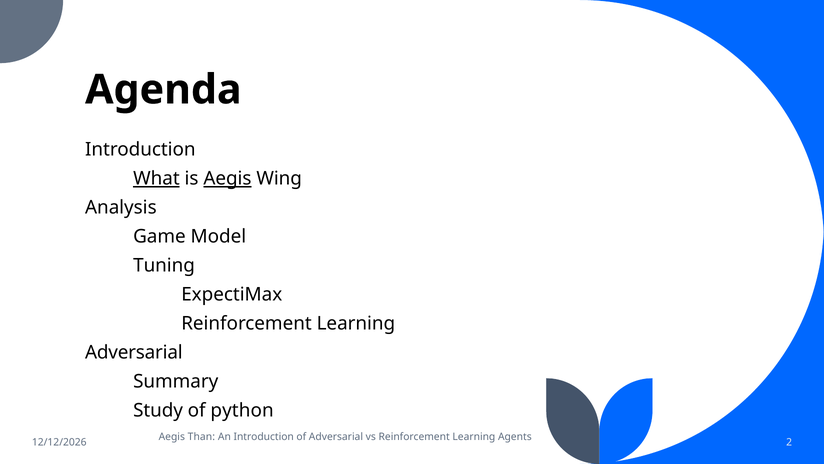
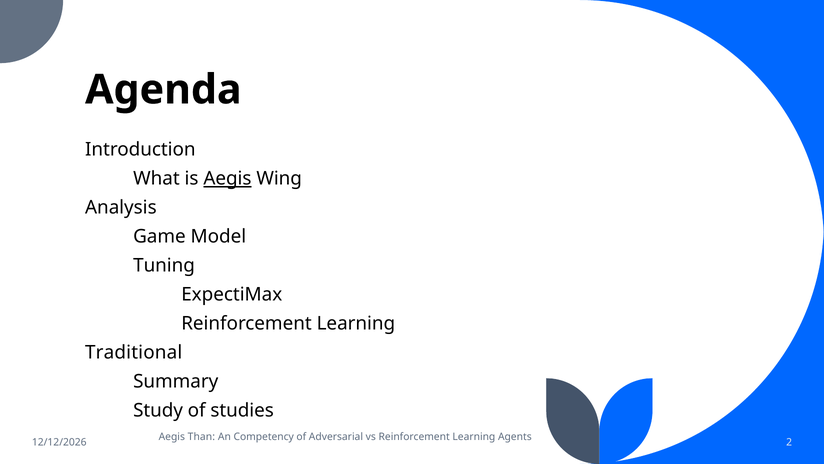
What underline: present -> none
Adversarial at (134, 352): Adversarial -> Traditional
python: python -> studies
An Introduction: Introduction -> Competency
